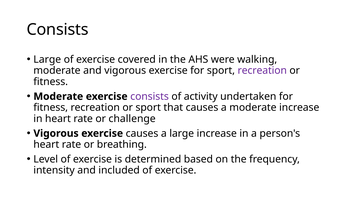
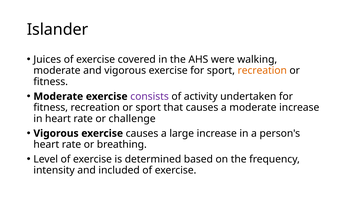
Consists at (58, 30): Consists -> Islander
Large at (47, 60): Large -> Juices
recreation at (262, 71) colour: purple -> orange
